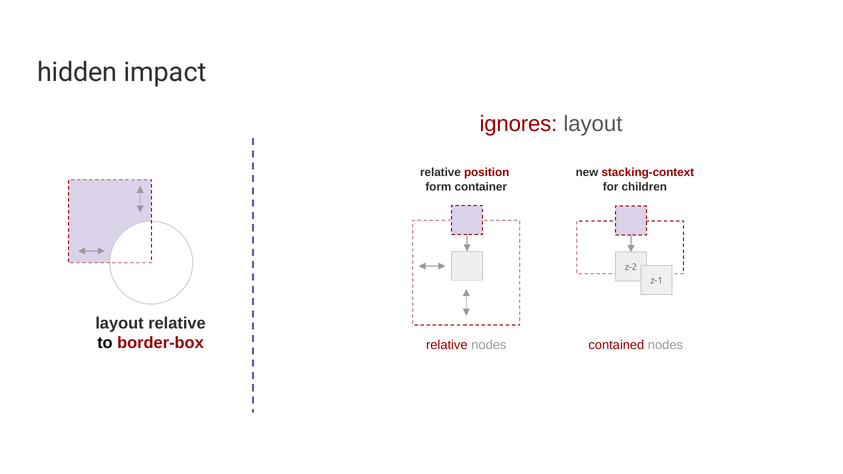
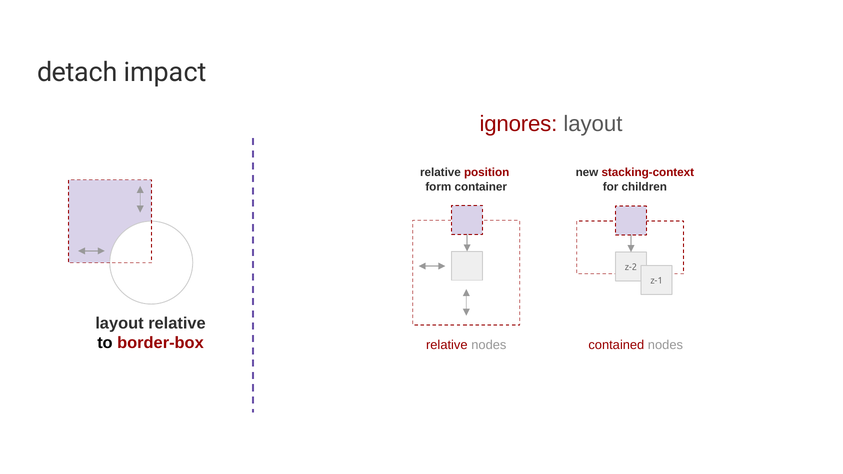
hidden: hidden -> detach
